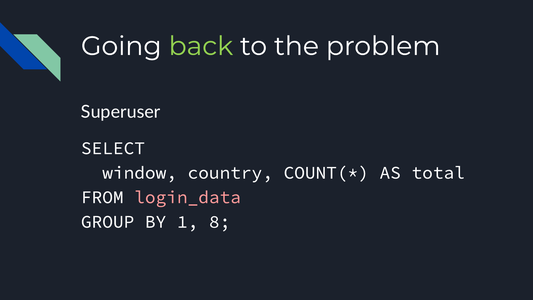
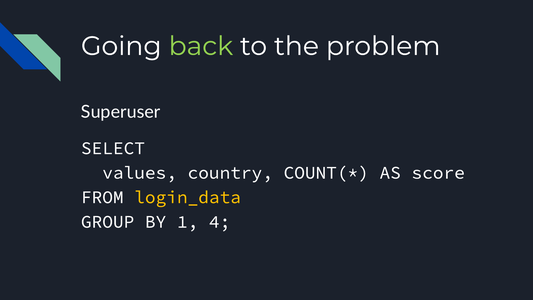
window: window -> values
total: total -> score
login_data colour: pink -> yellow
8: 8 -> 4
